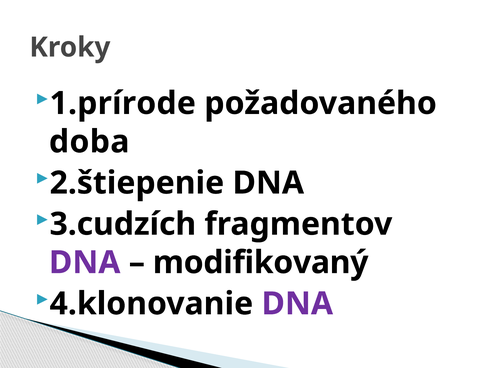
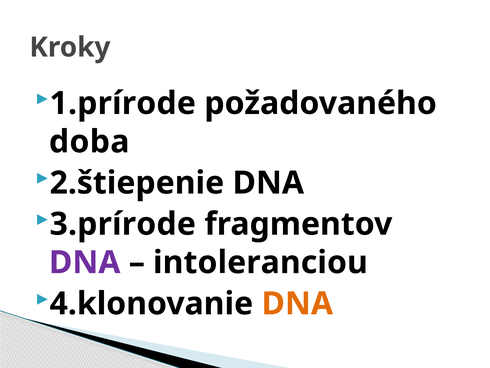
3.cudzích: 3.cudzích -> 3.prírode
modifikovaný: modifikovaný -> intoleranciou
DNA at (297, 303) colour: purple -> orange
